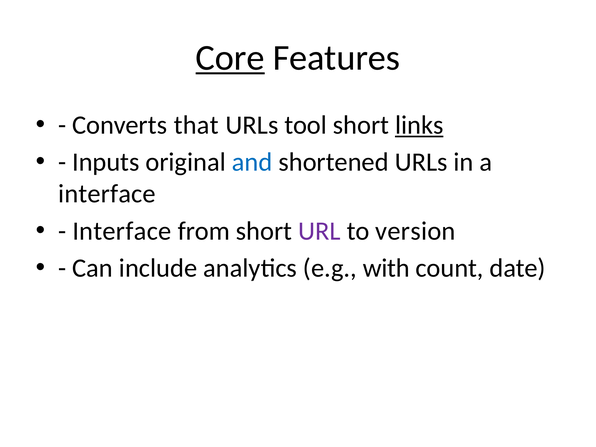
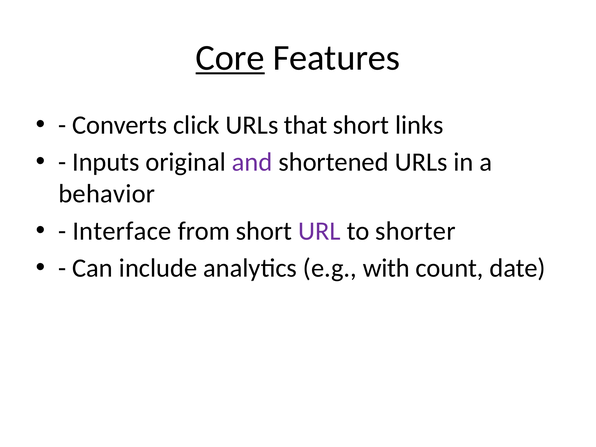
that: that -> click
tool: tool -> that
links underline: present -> none
and colour: blue -> purple
interface at (107, 194): interface -> behavior
version: version -> shorter
